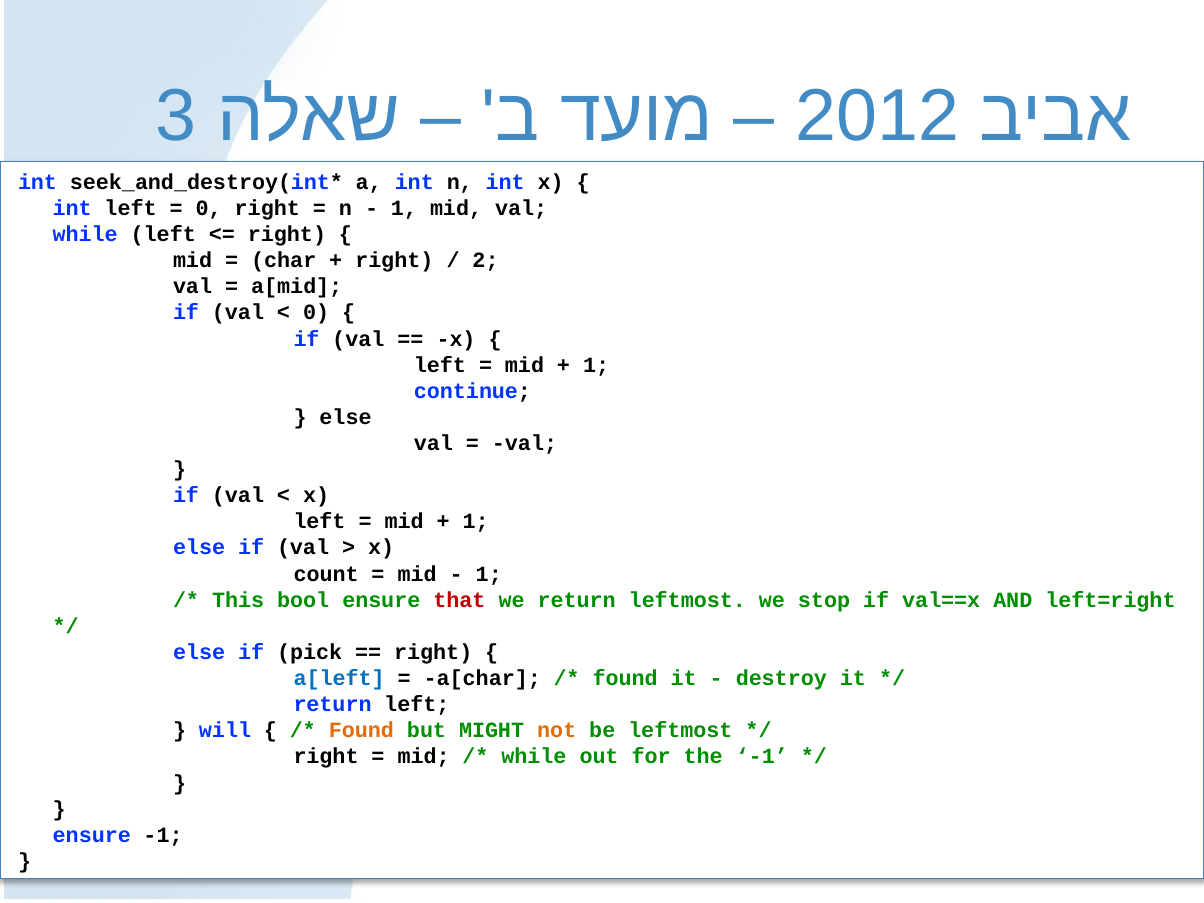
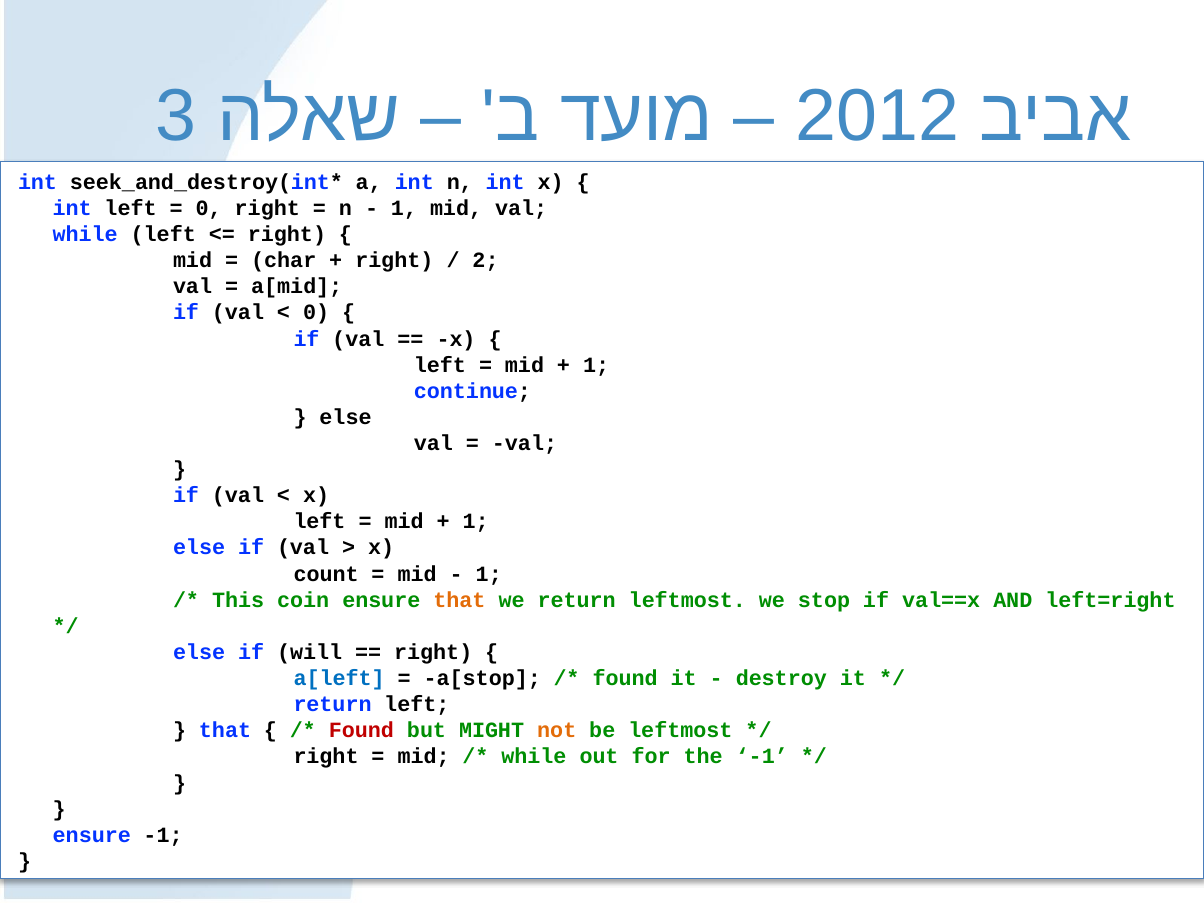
bool: bool -> coin
that at (460, 600) colour: red -> orange
pick: pick -> will
a[char: a[char -> a[stop
will at (225, 731): will -> that
Found at (361, 731) colour: orange -> red
